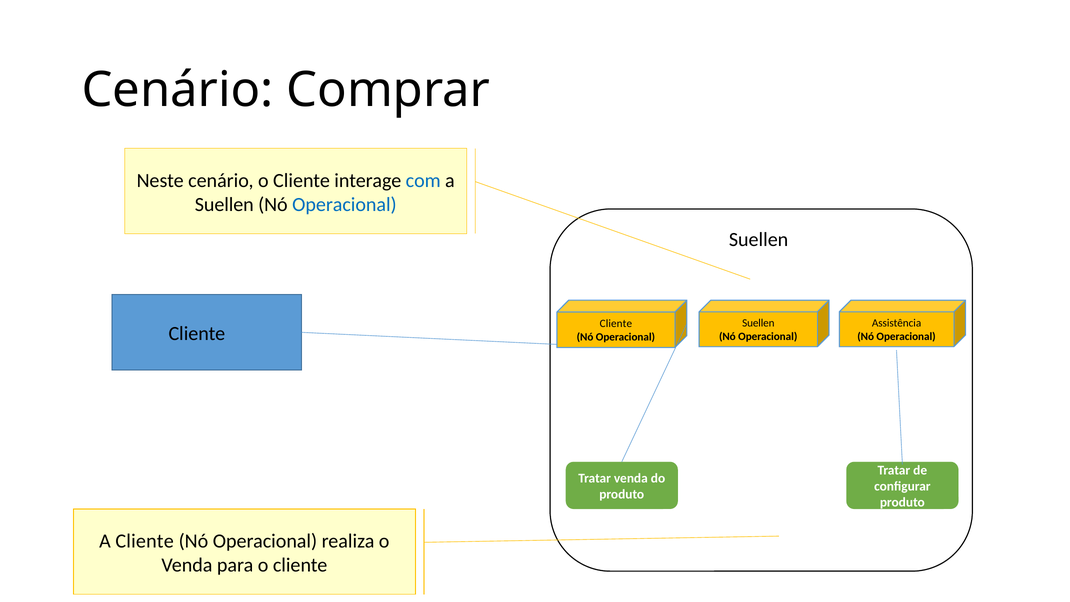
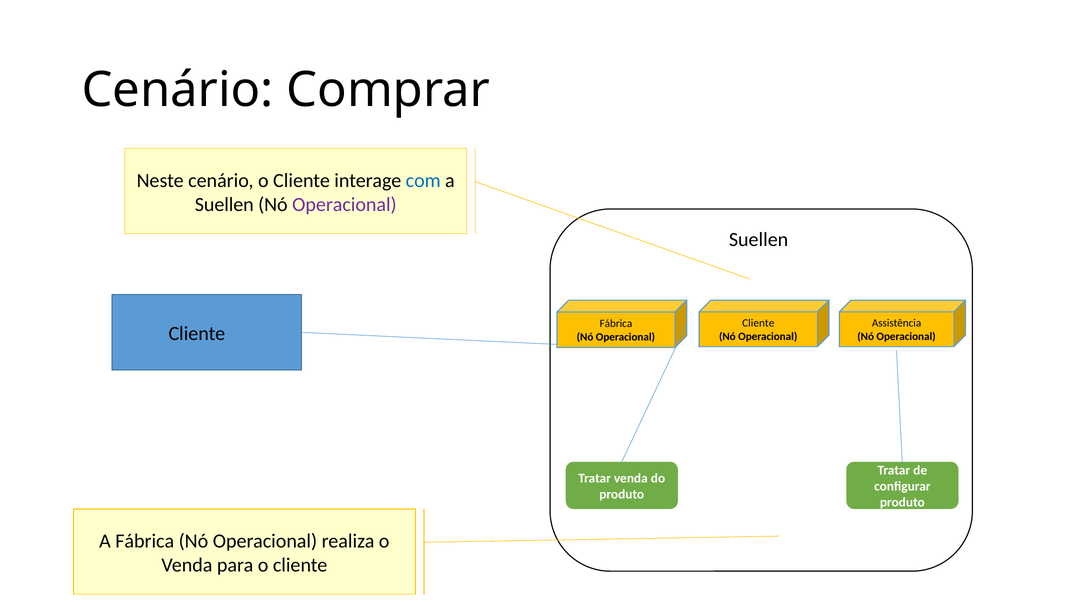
Operacional at (344, 204) colour: blue -> purple
Suellen at (758, 323): Suellen -> Cliente
Cliente at (616, 323): Cliente -> Fábrica
A Cliente: Cliente -> Fábrica
